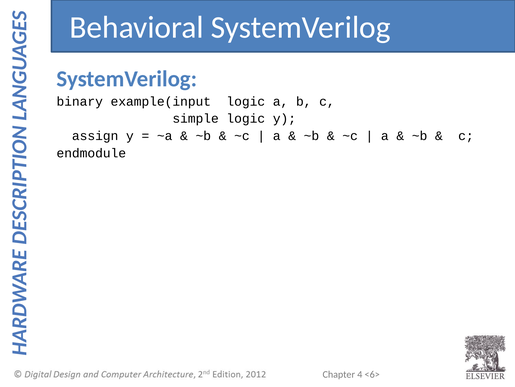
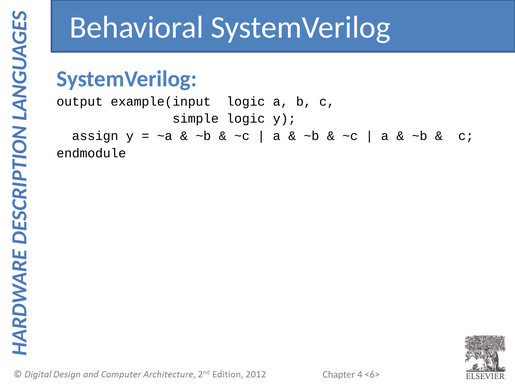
binary: binary -> output
